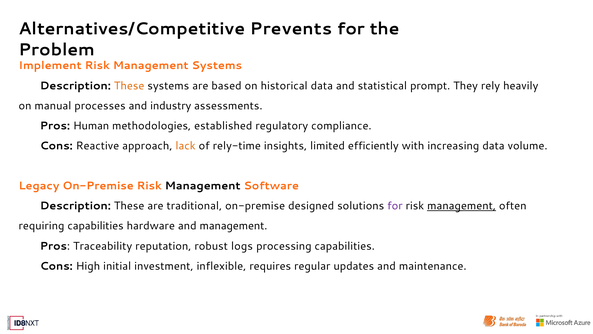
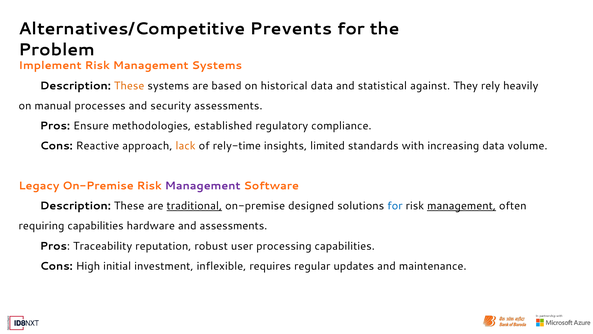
prompt: prompt -> against
industry: industry -> security
Human: Human -> Ensure
efficiently: efficiently -> standards
Management at (203, 186) colour: black -> purple
traditional underline: none -> present
for at (395, 206) colour: purple -> blue
and management: management -> assessments
logs: logs -> user
